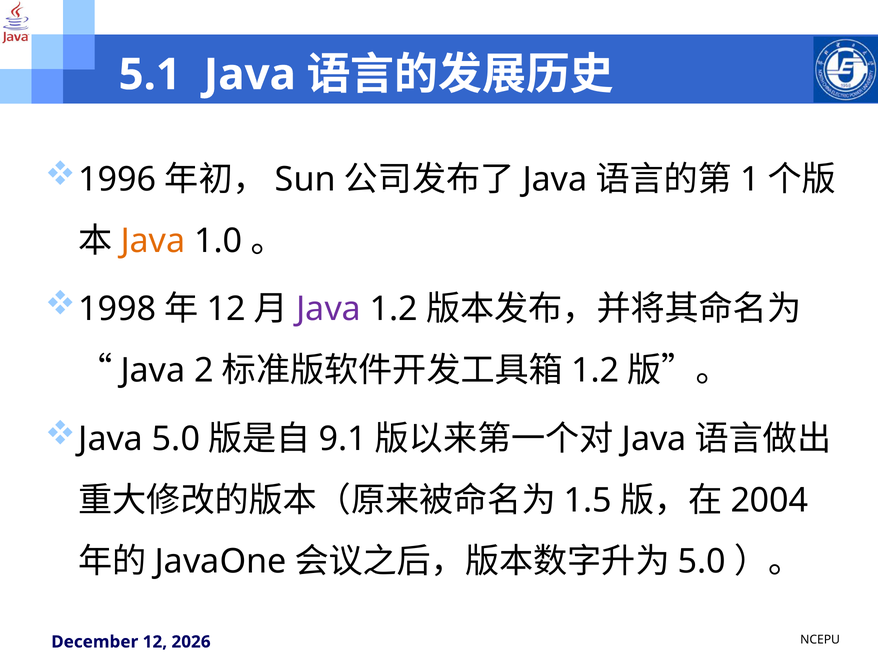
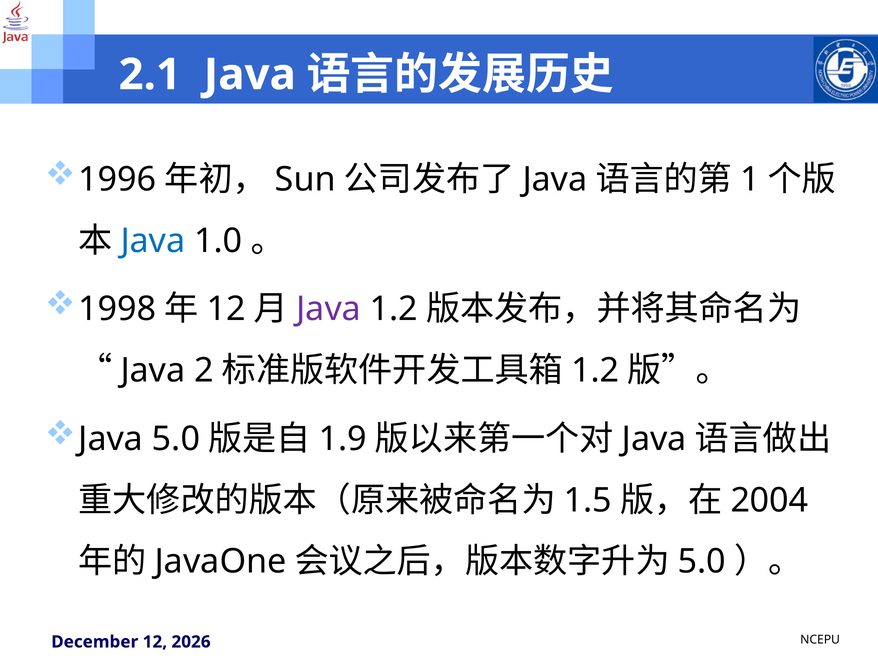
5.1: 5.1 -> 2.1
Java at (153, 241) colour: orange -> blue
9.1: 9.1 -> 1.9
